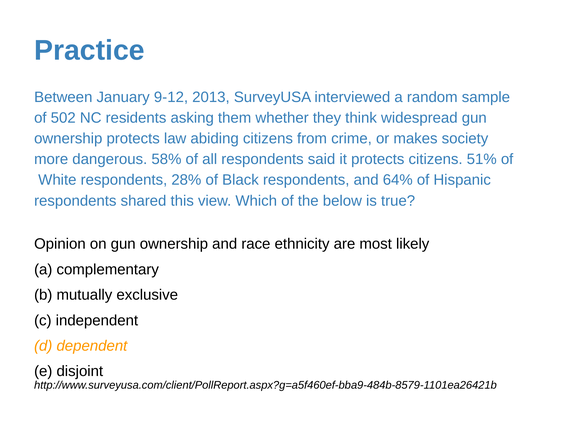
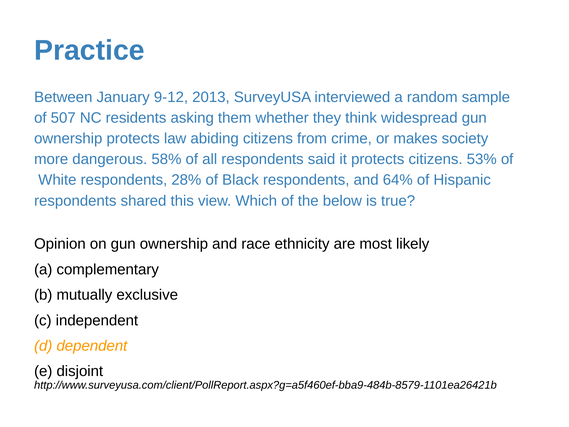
502: 502 -> 507
51%: 51% -> 53%
